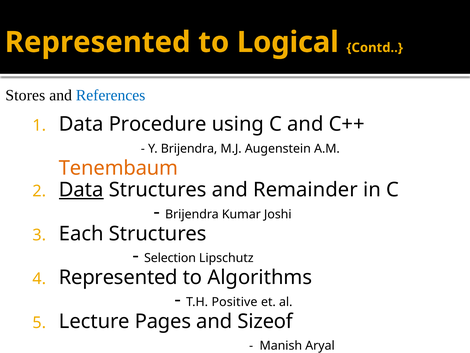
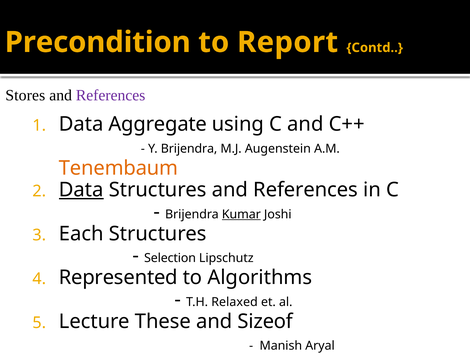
Represented at (98, 42): Represented -> Precondition
Logical: Logical -> Report
References at (111, 95) colour: blue -> purple
Procedure: Procedure -> Aggregate
Structures and Remainder: Remainder -> References
Kumar underline: none -> present
Positive: Positive -> Relaxed
Pages: Pages -> These
